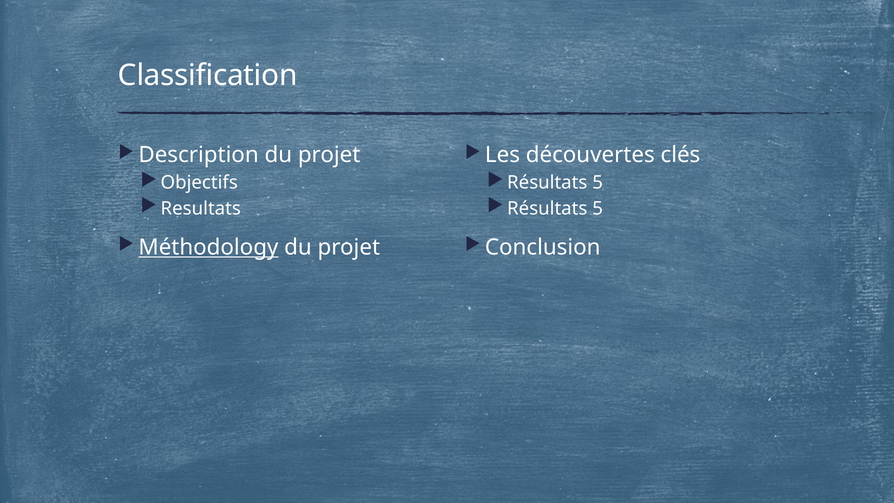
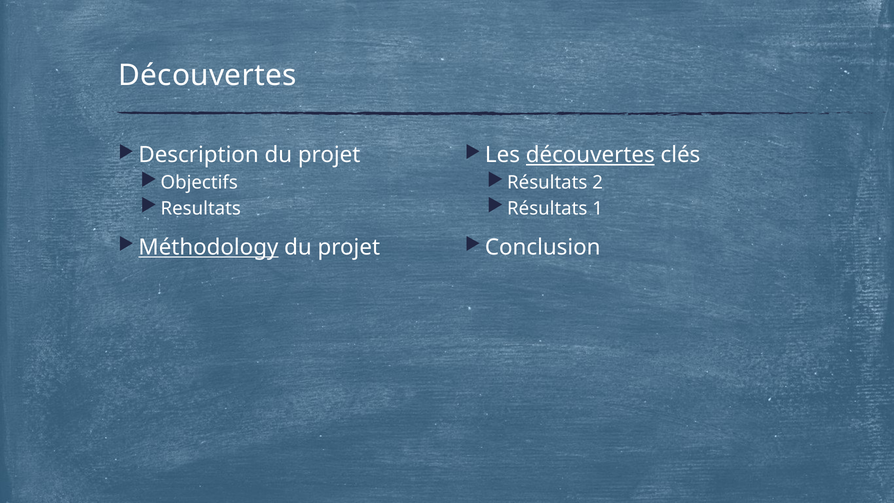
Classification at (208, 75): Classification -> Découvertes
découvertes at (590, 155) underline: none -> present
5 at (598, 183): 5 -> 2
5 at (598, 208): 5 -> 1
